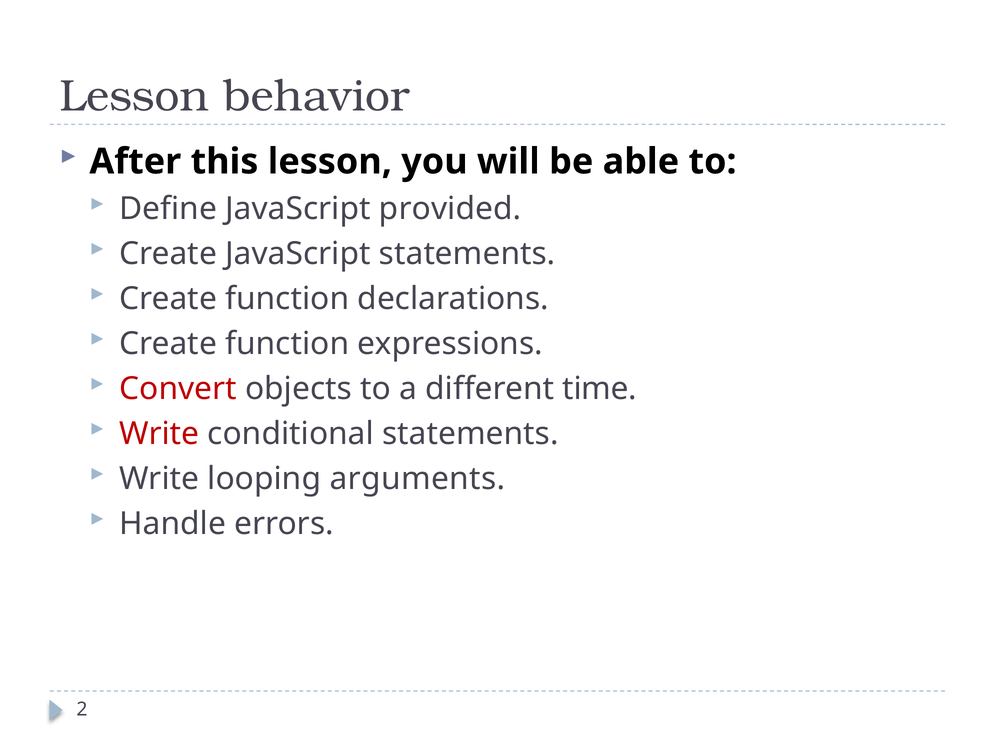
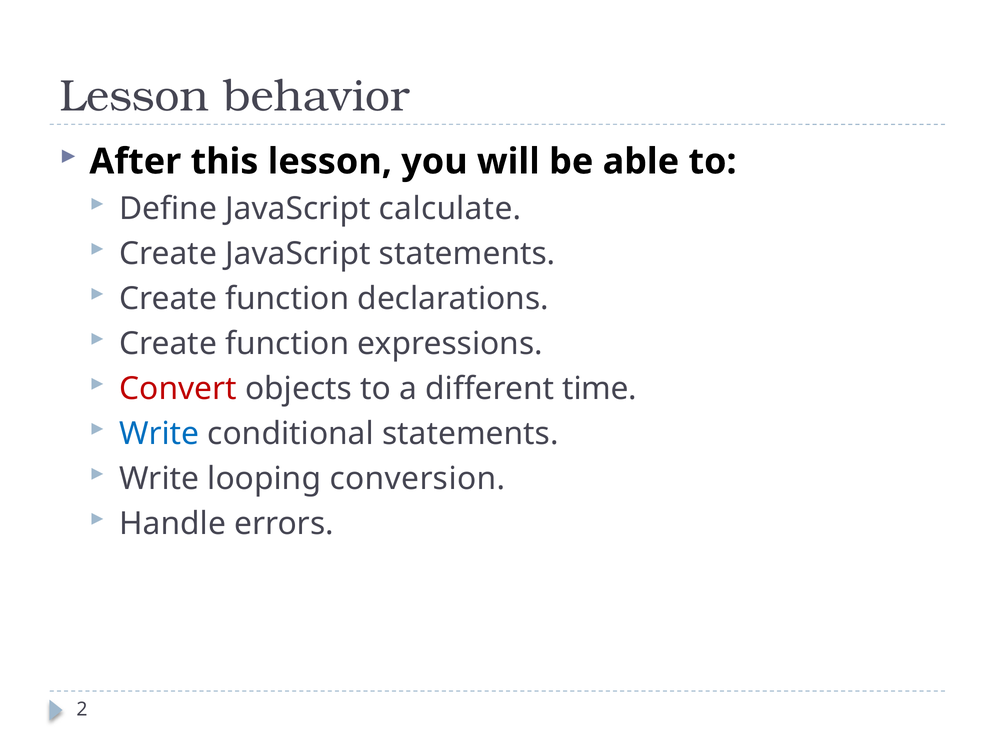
provided: provided -> calculate
Write at (159, 434) colour: red -> blue
arguments: arguments -> conversion
